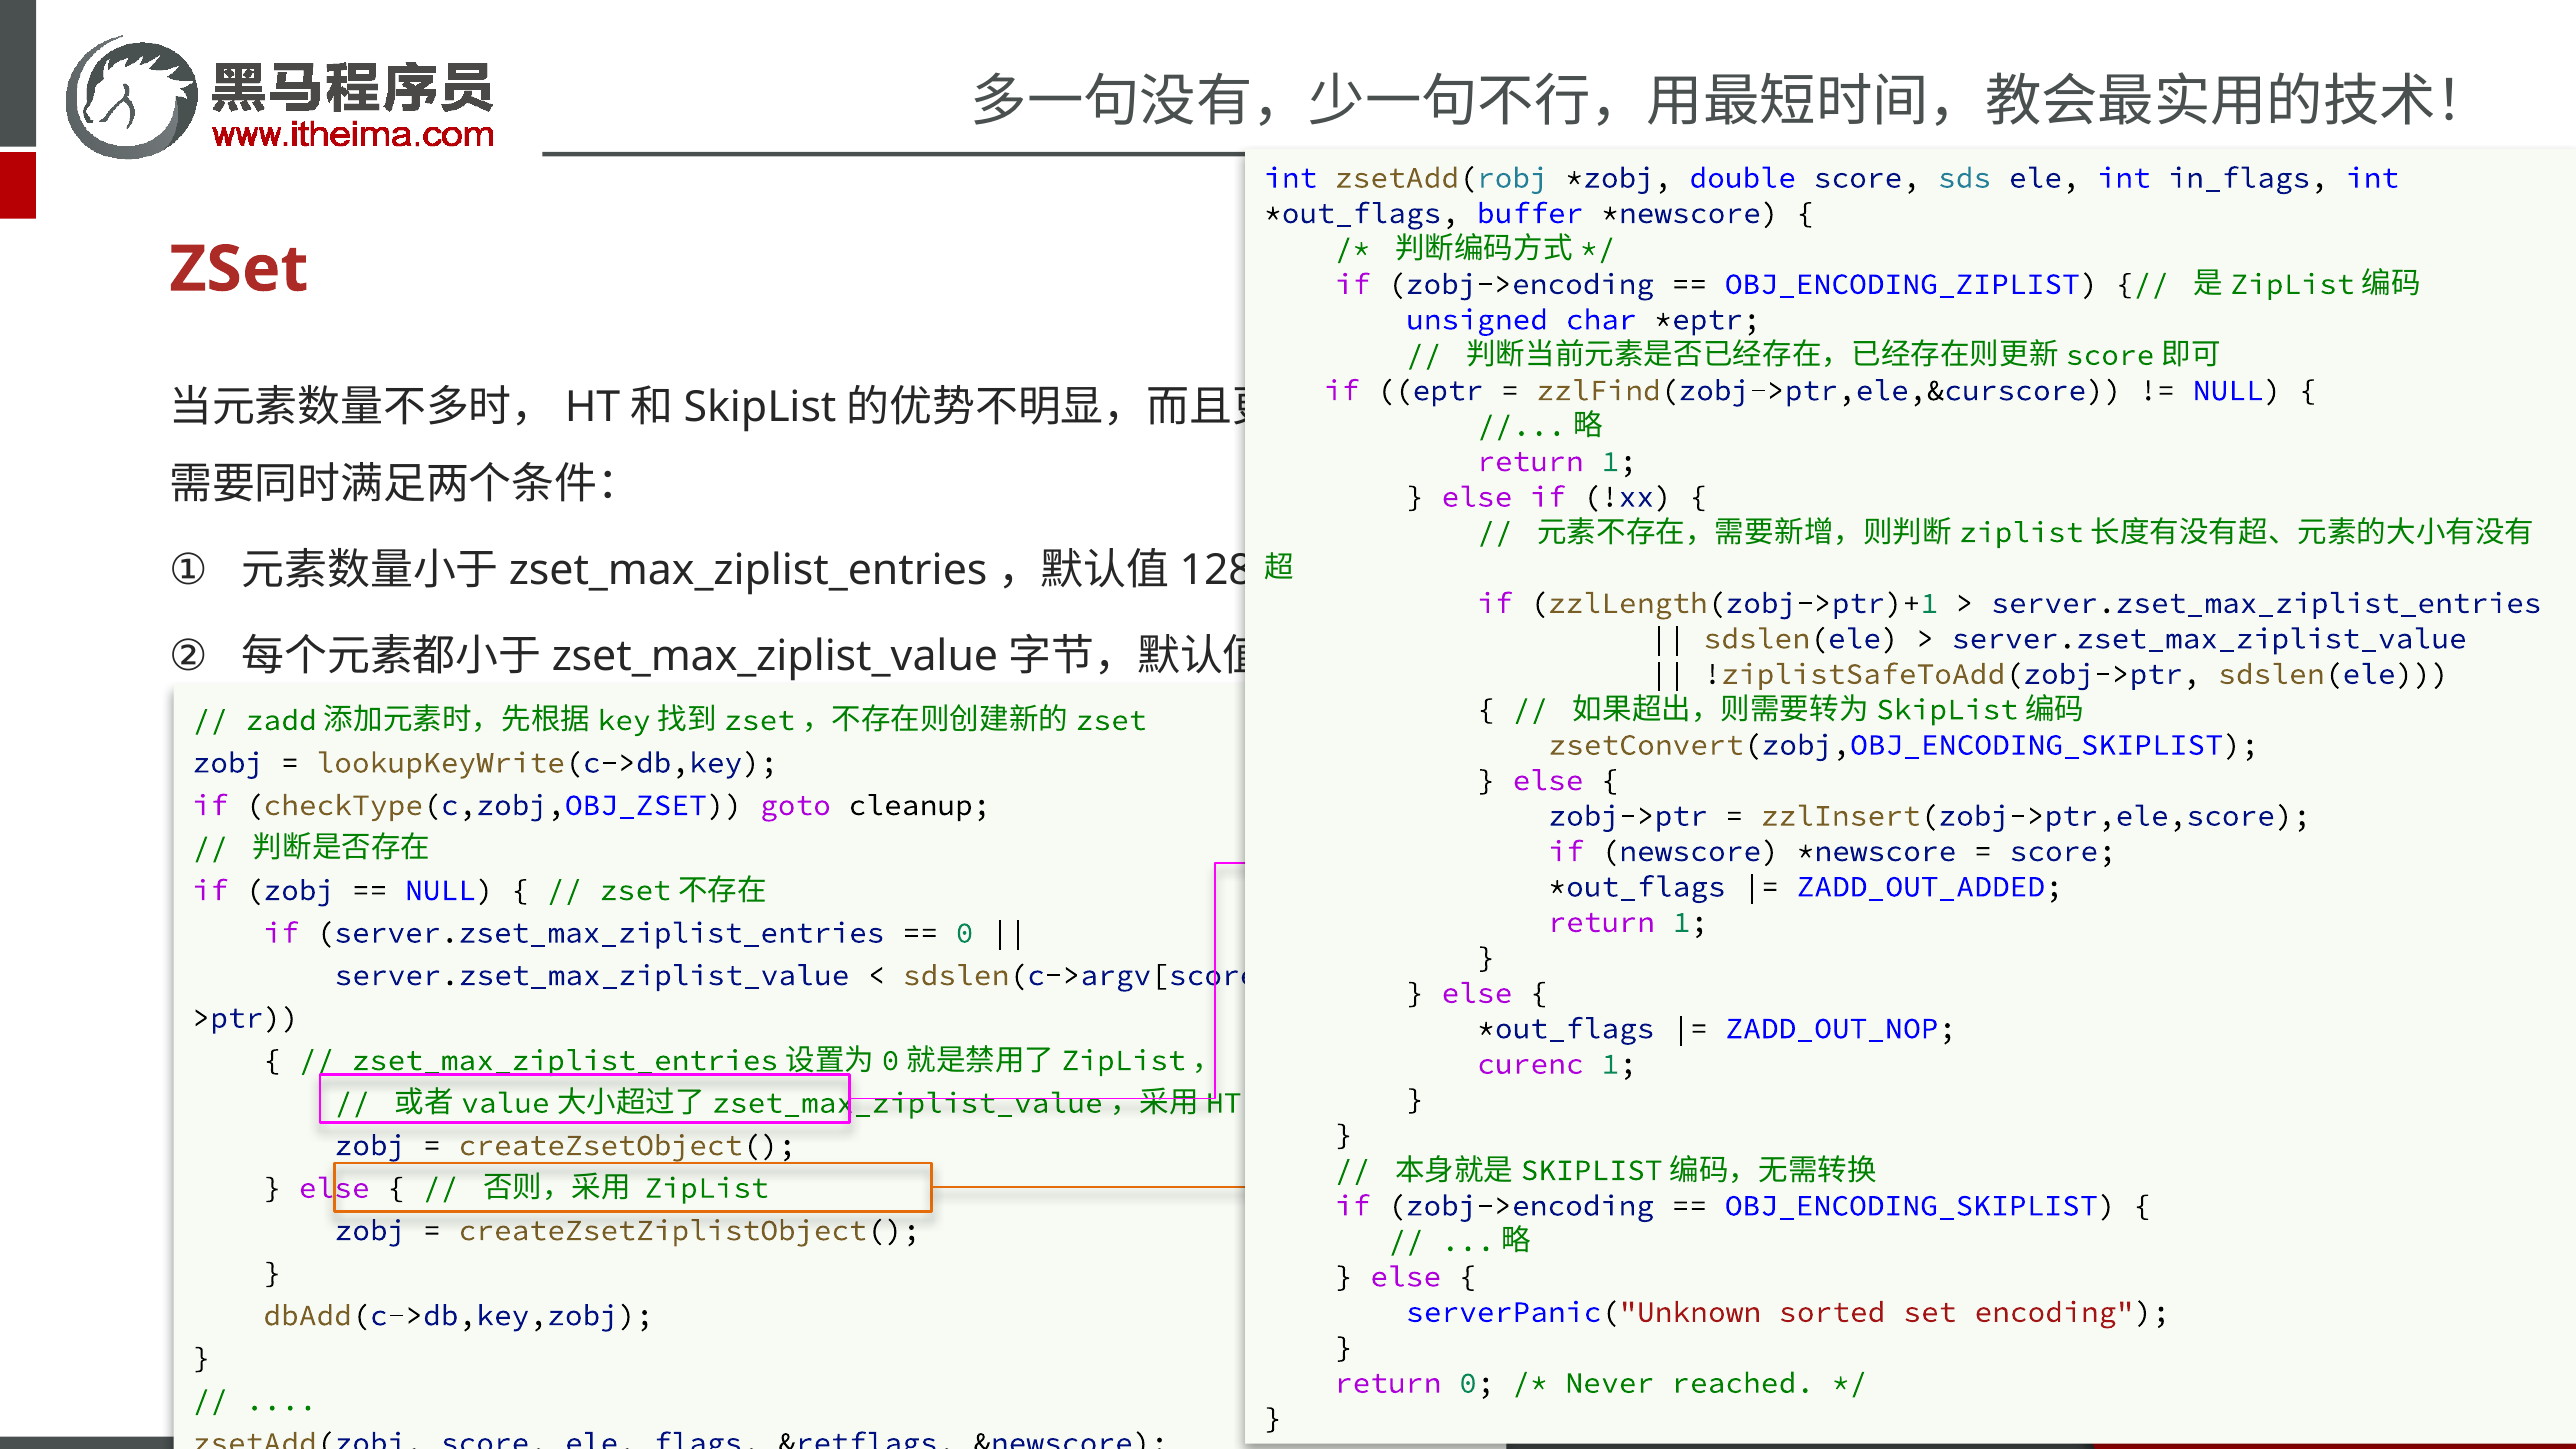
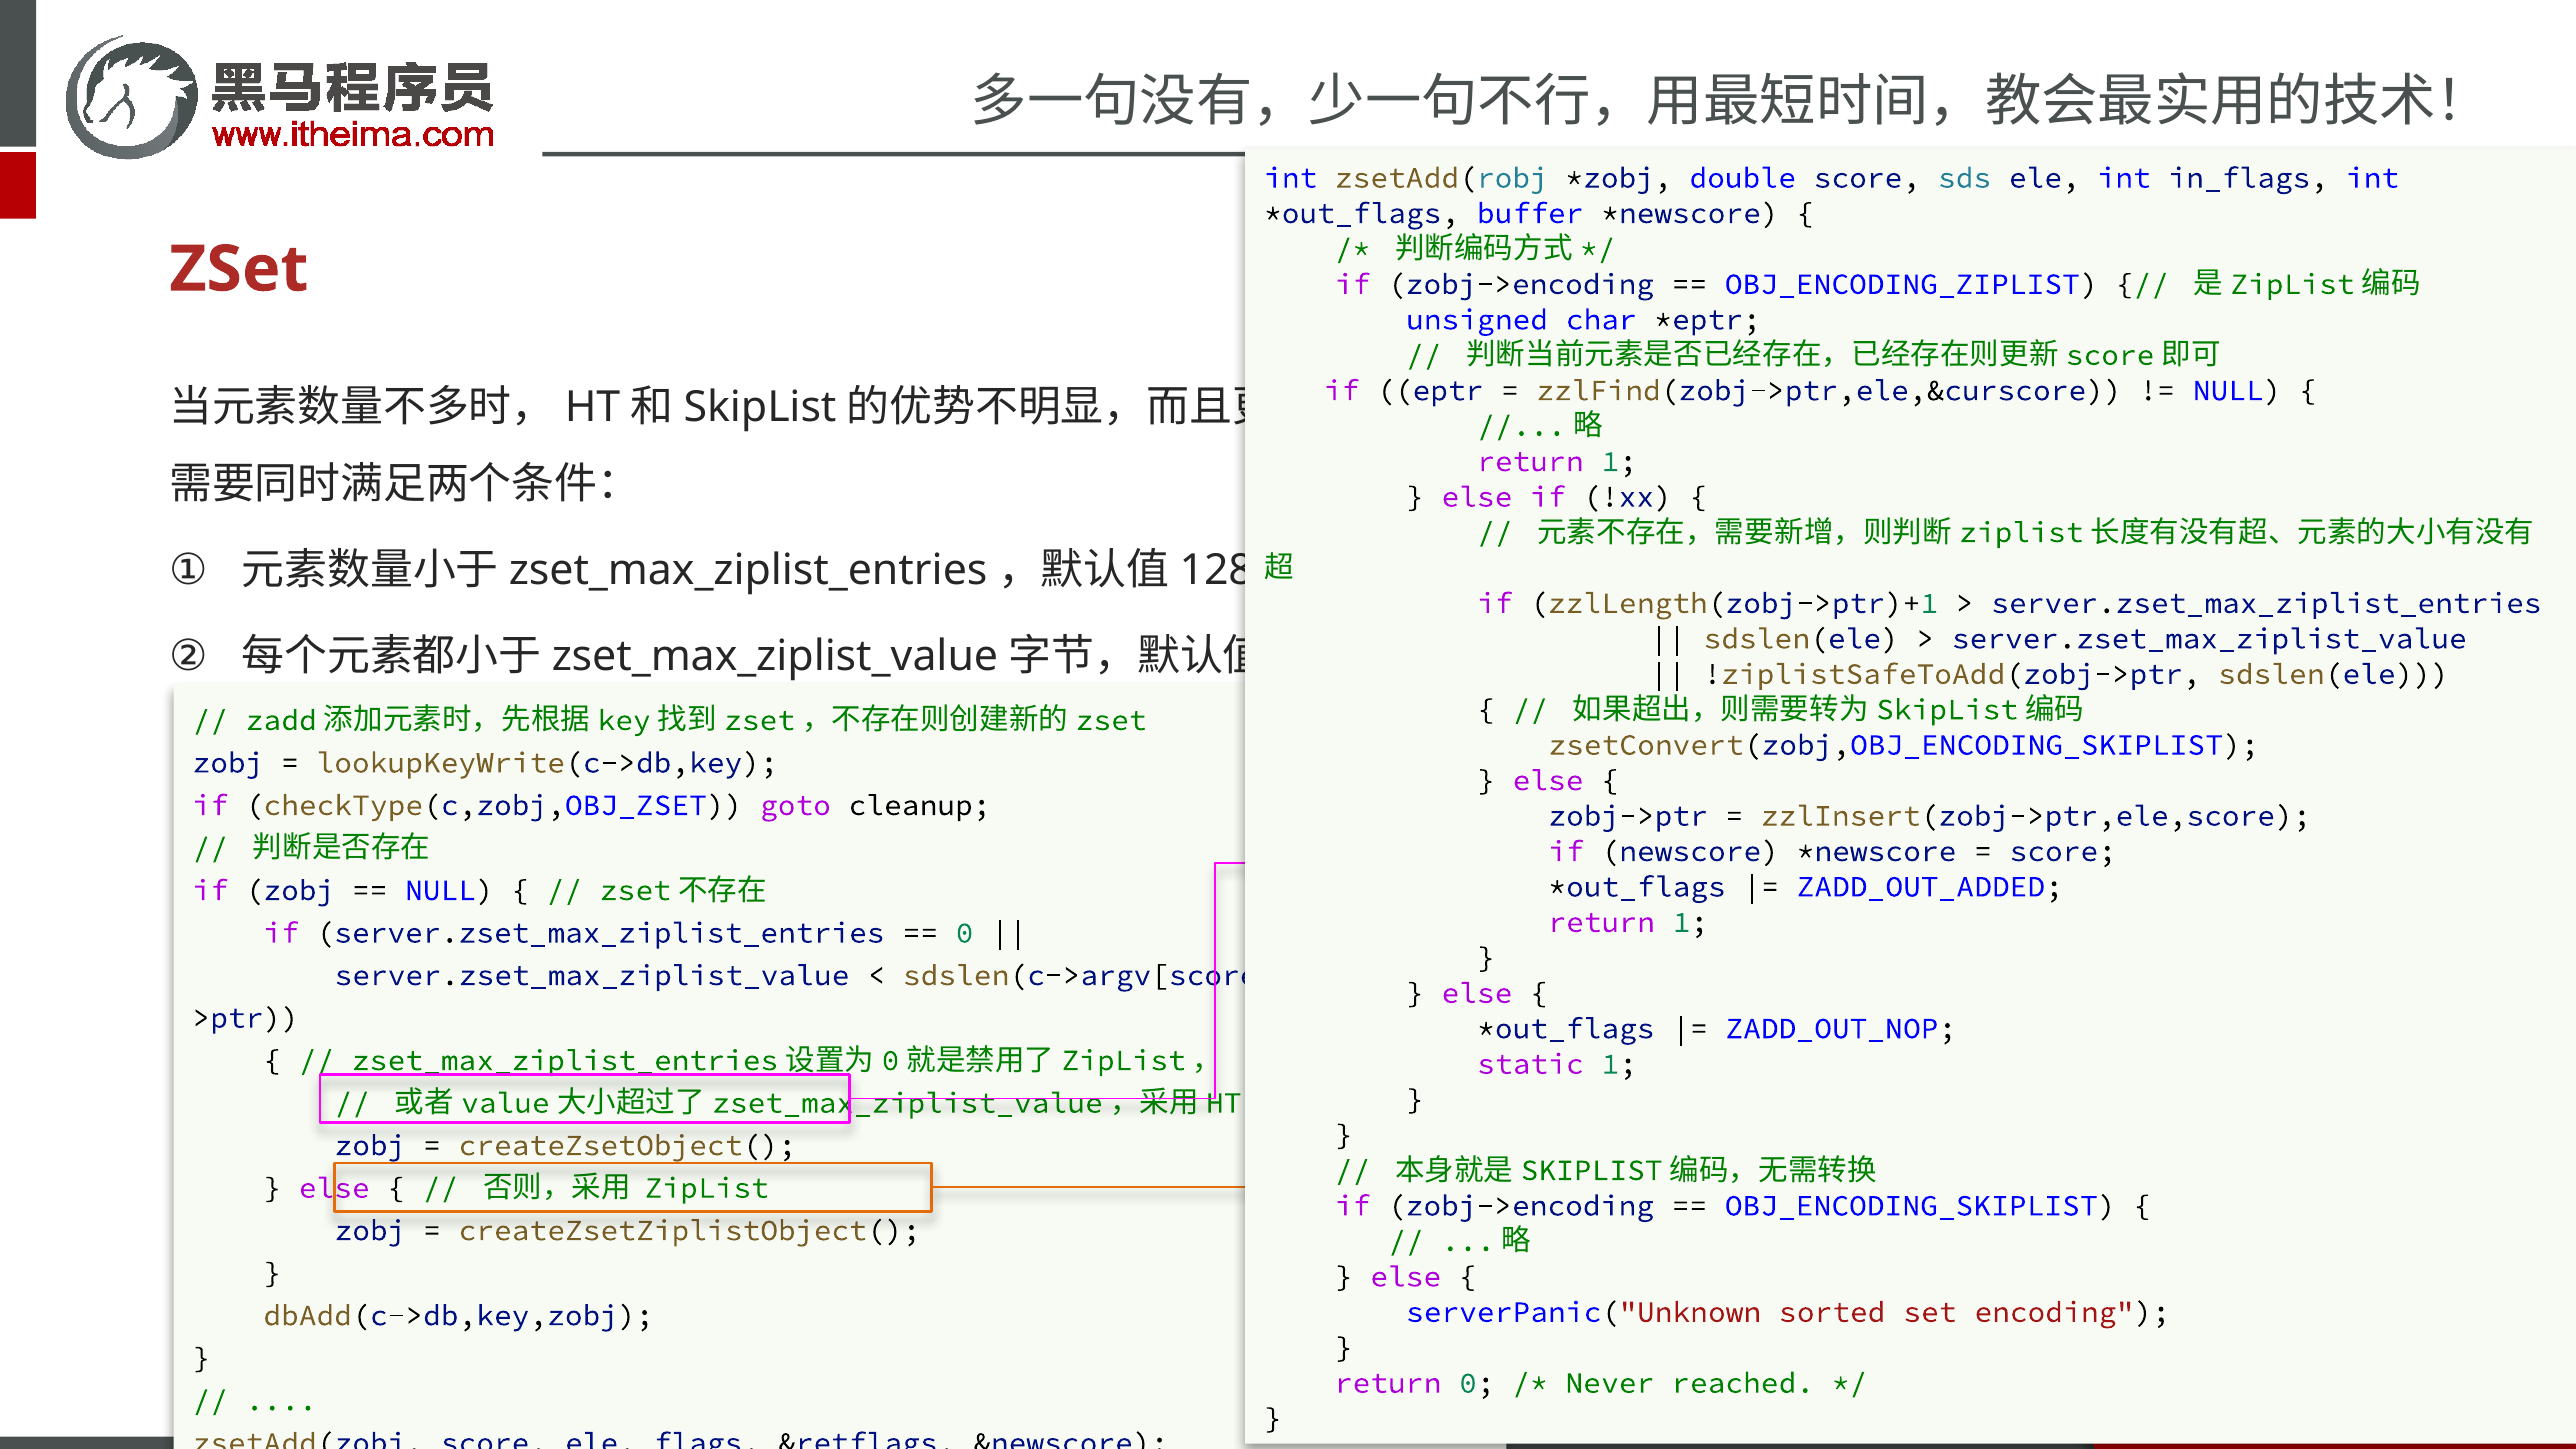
curenc: curenc -> static
